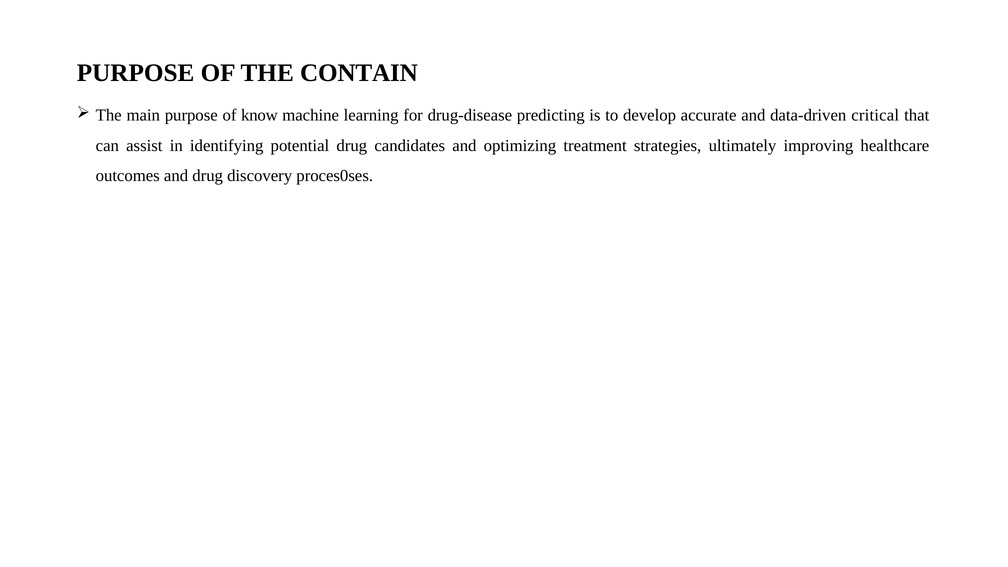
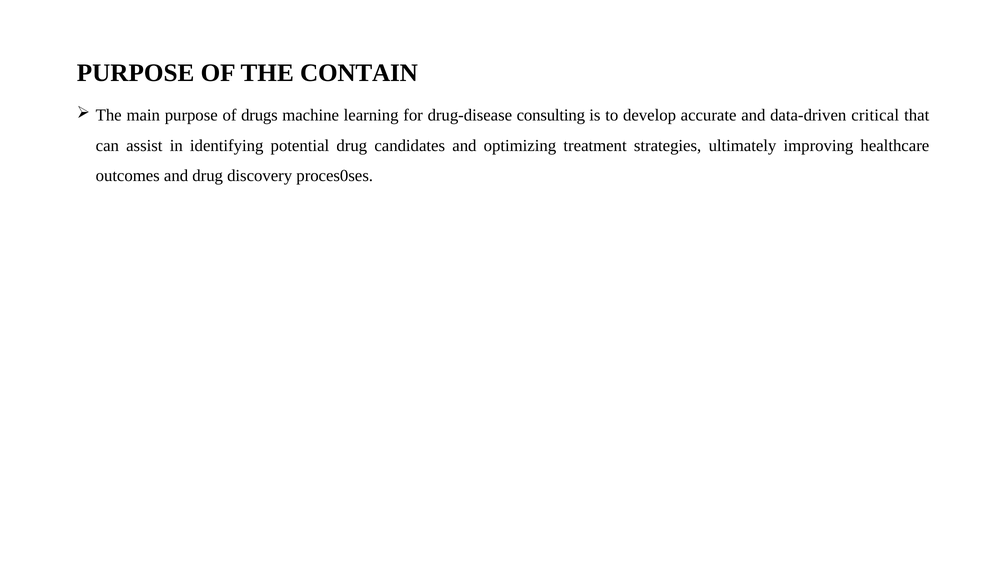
know: know -> drugs
predicting: predicting -> consulting
